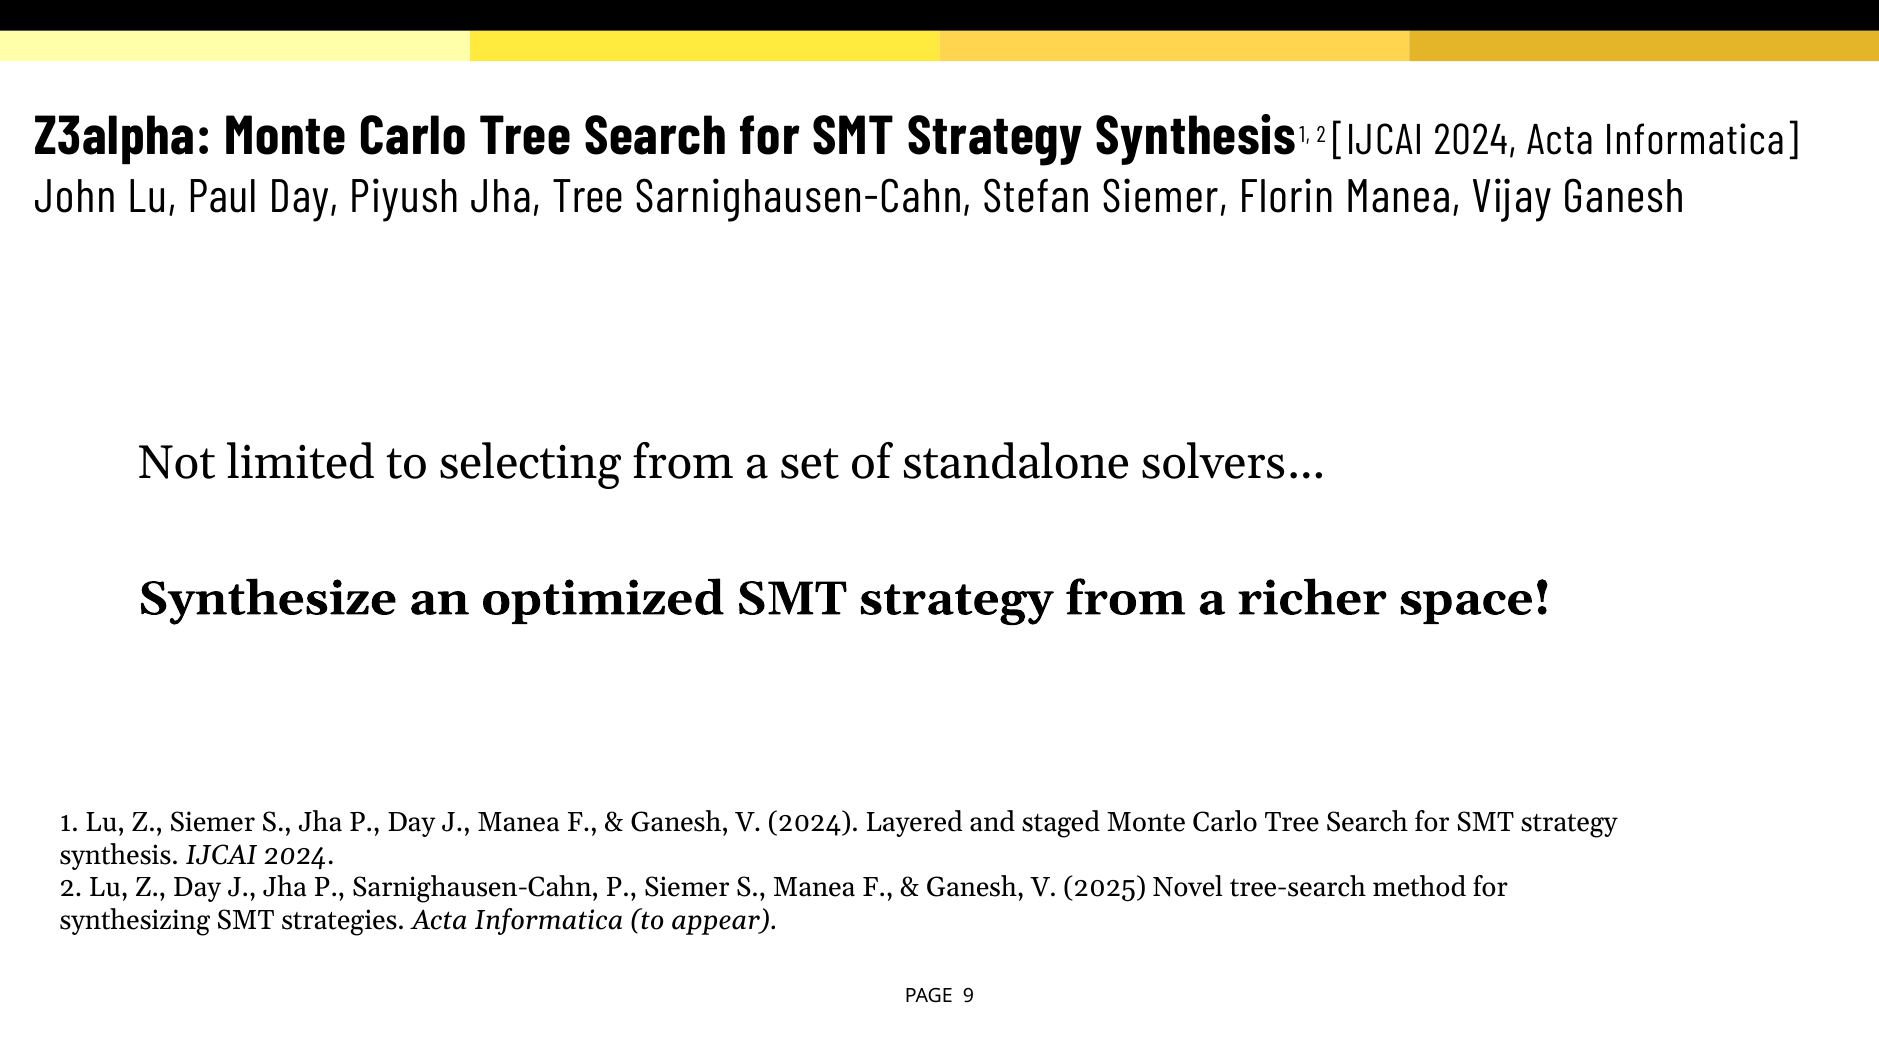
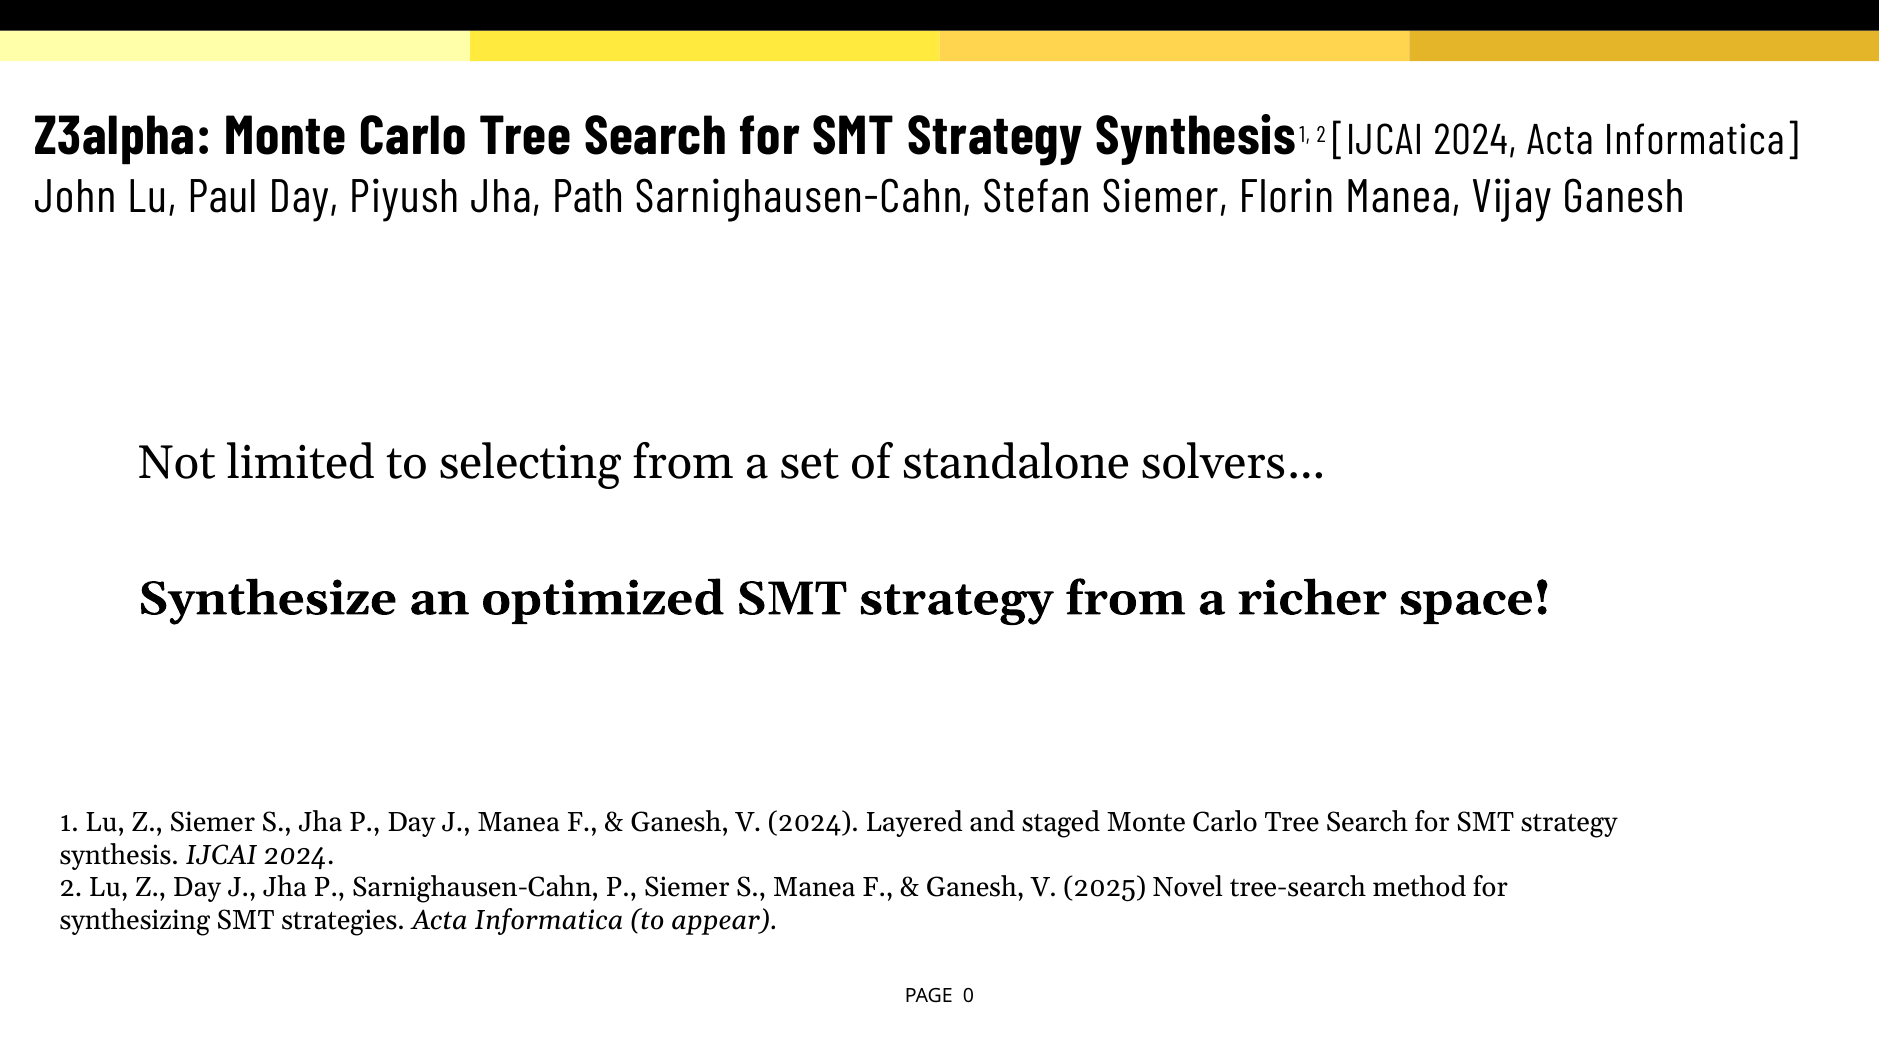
Jha Tree: Tree -> Path
9: 9 -> 0
